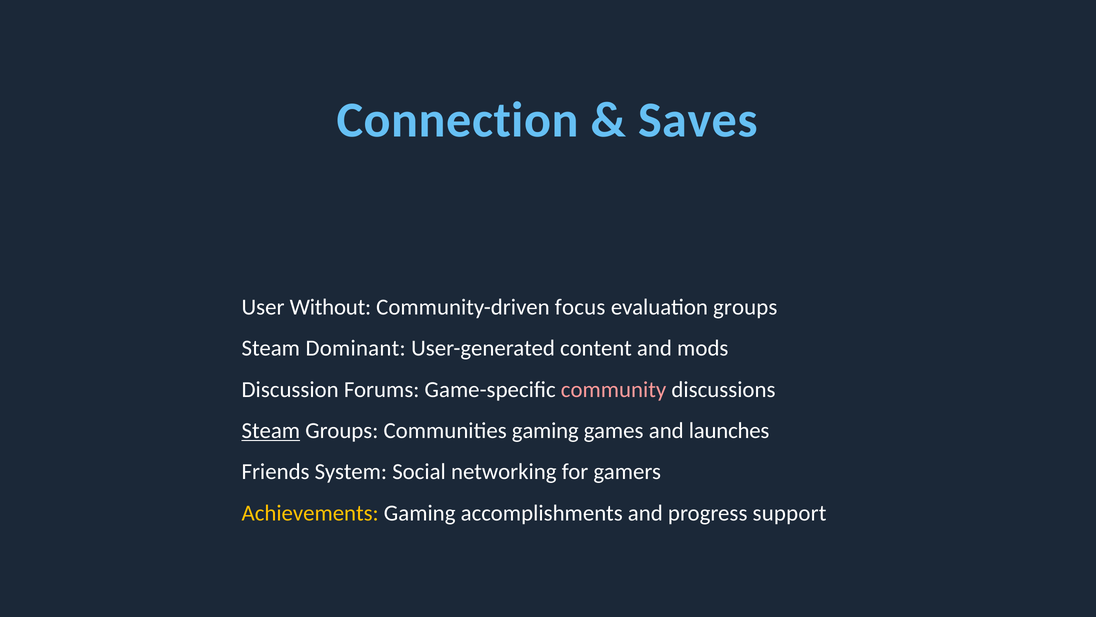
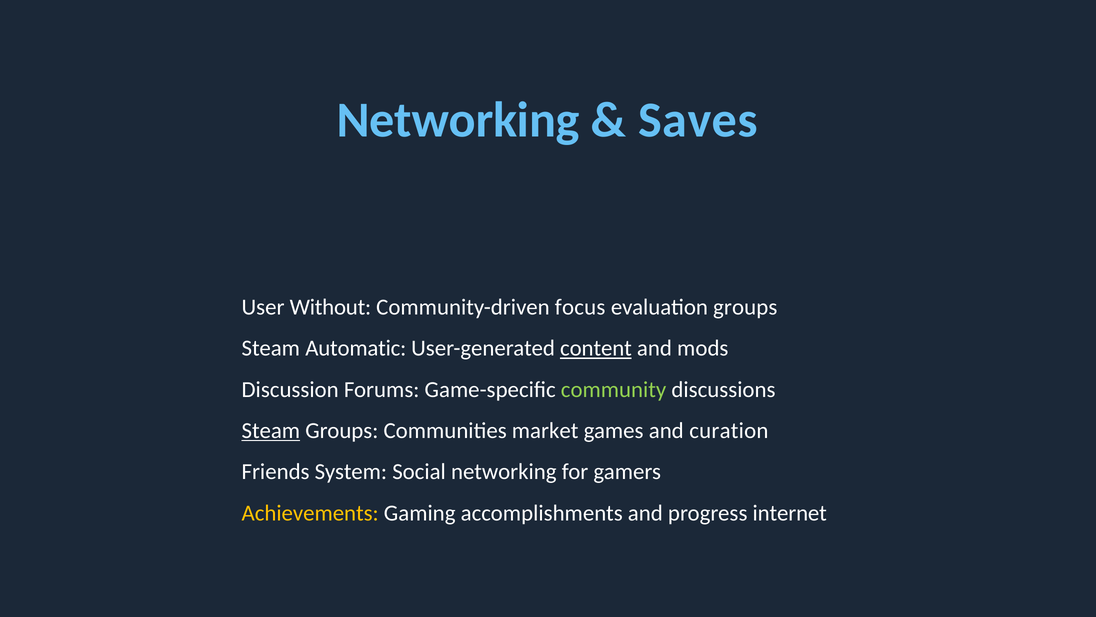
Connection at (458, 120): Connection -> Networking
Dominant: Dominant -> Automatic
content underline: none -> present
community colour: pink -> light green
Communities gaming: gaming -> market
launches: launches -> curation
support: support -> internet
